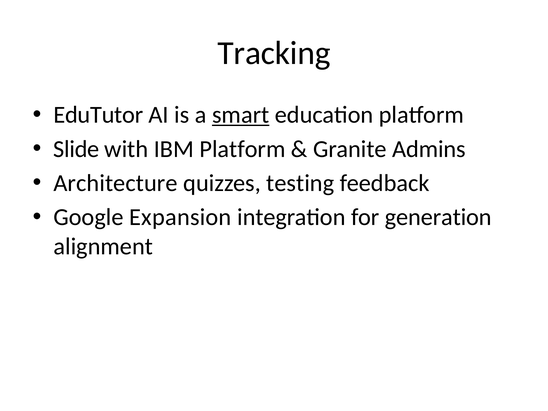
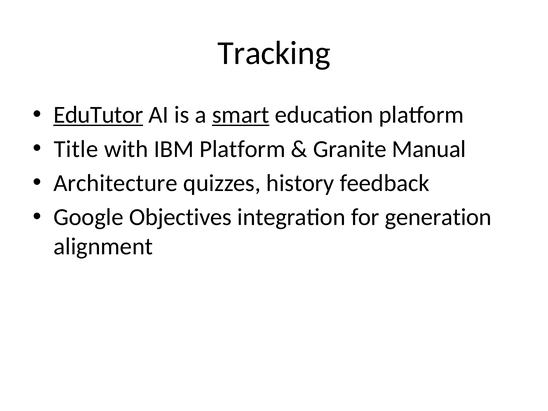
EduTutor underline: none -> present
Slide: Slide -> Title
Admins: Admins -> Manual
testing: testing -> history
Expansion: Expansion -> Objectives
